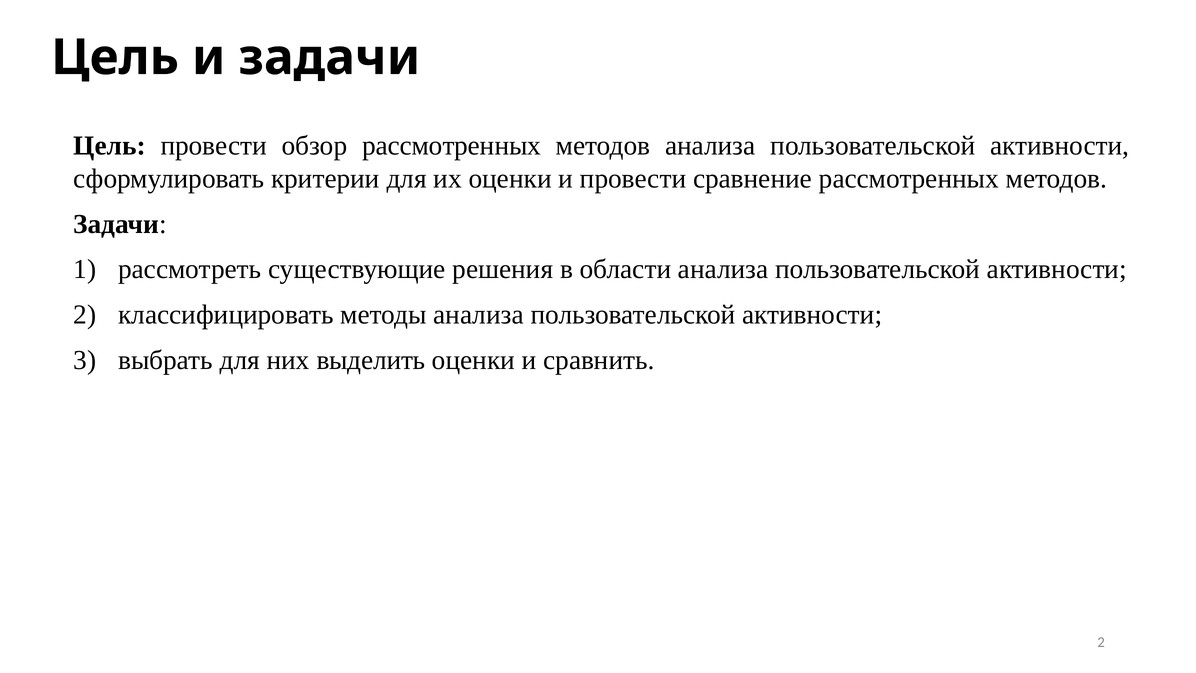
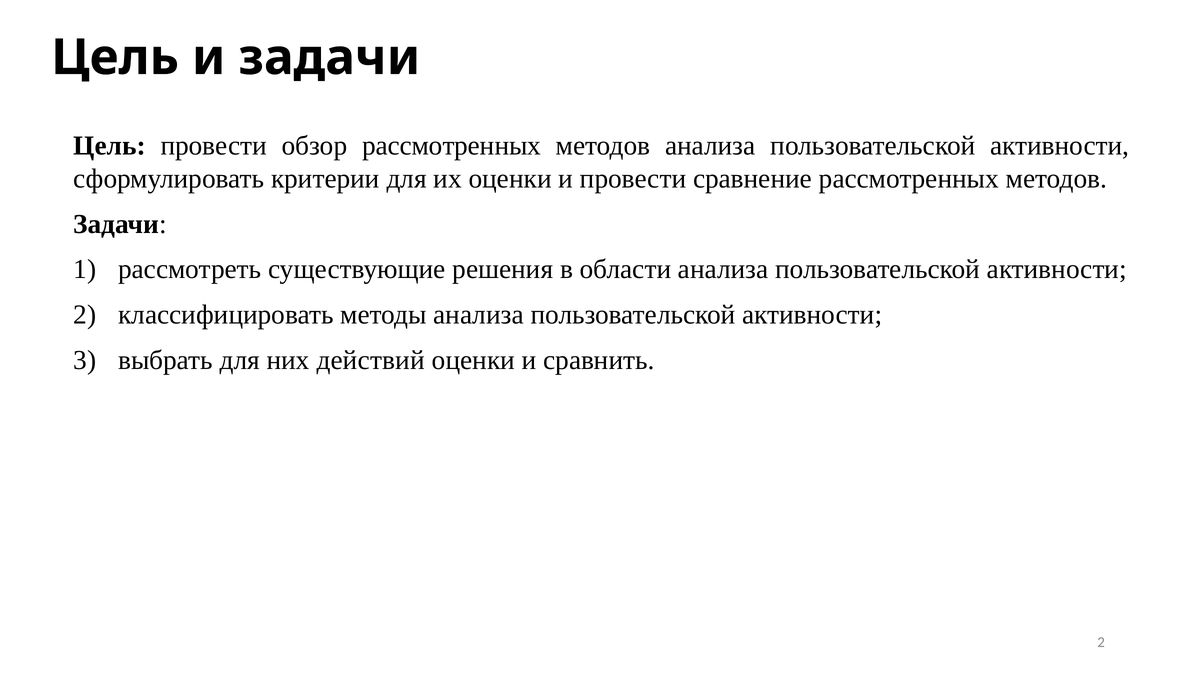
выделить: выделить -> действий
